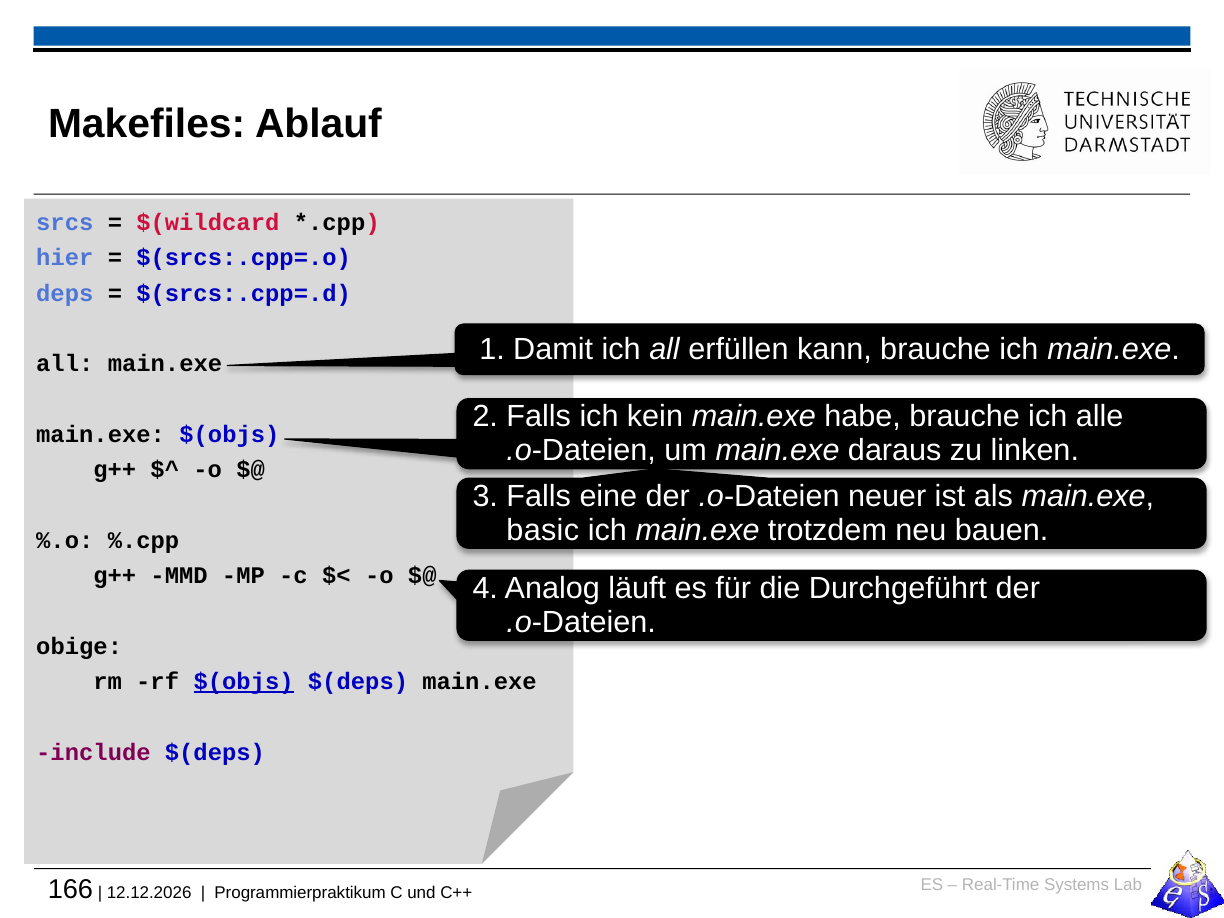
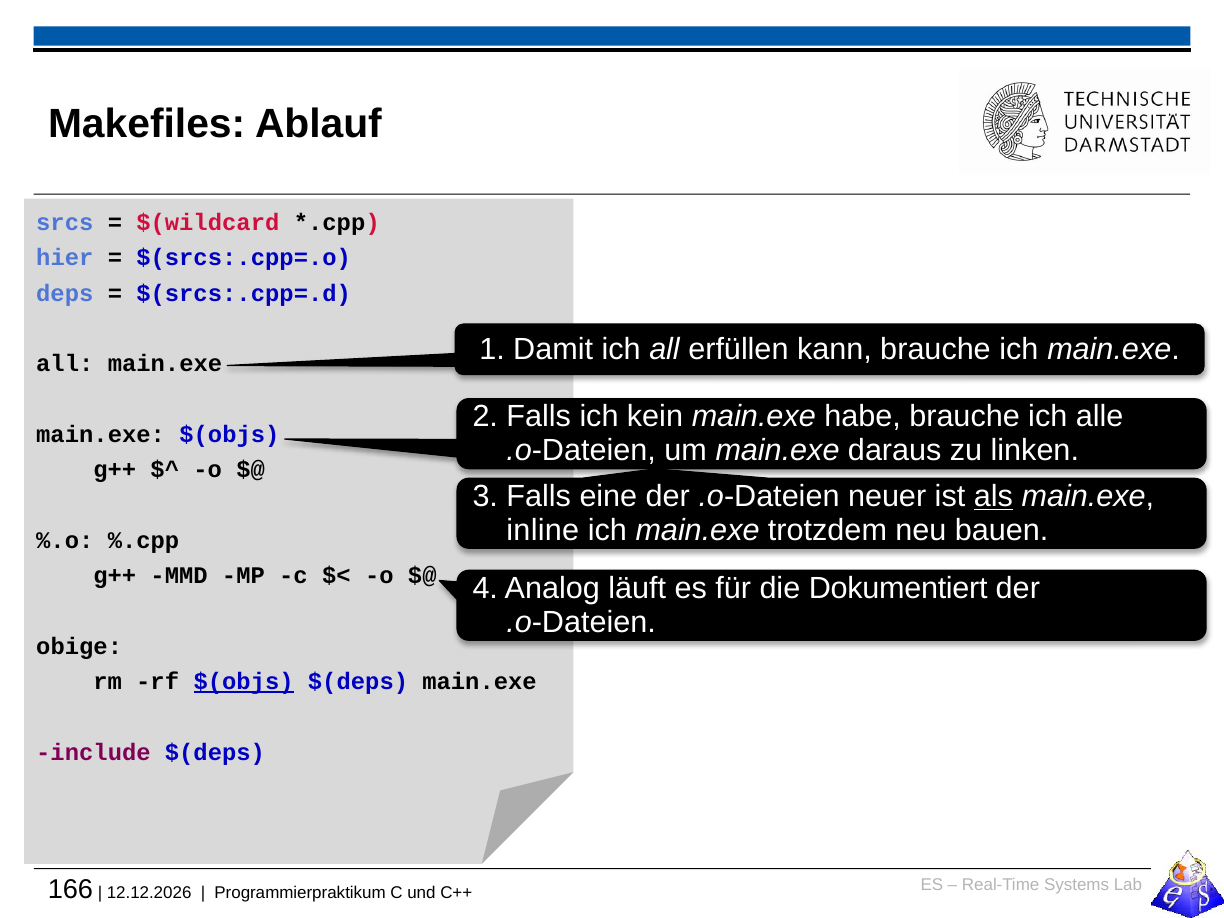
als underline: none -> present
basic: basic -> inline
Durchgeführt: Durchgeführt -> Dokumentiert
